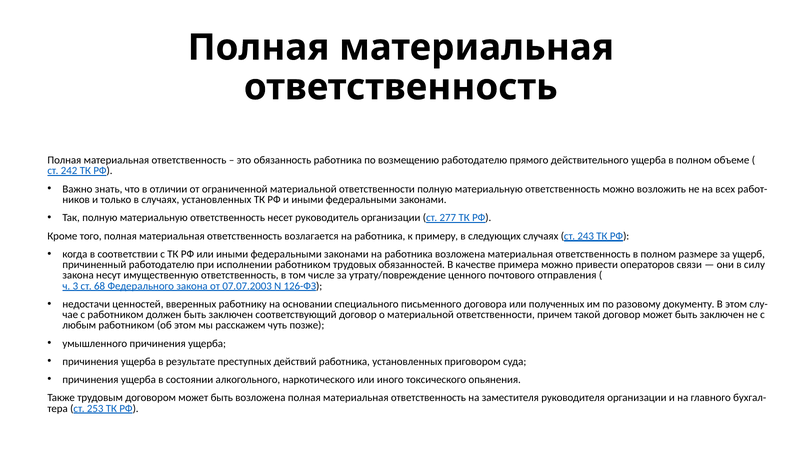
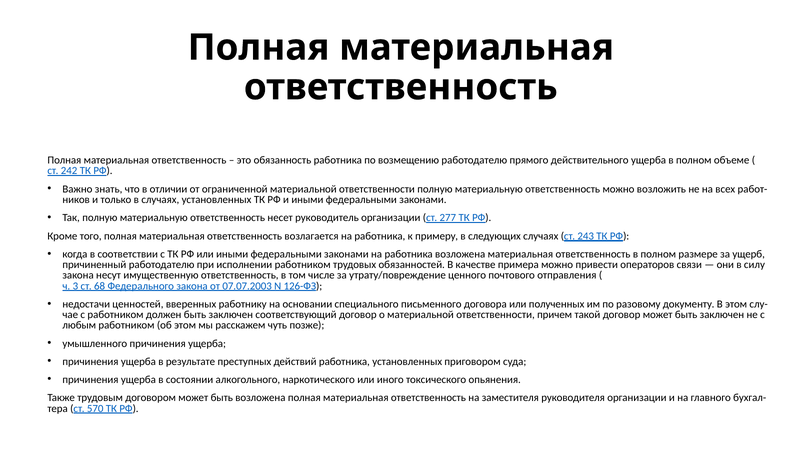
253: 253 -> 570
